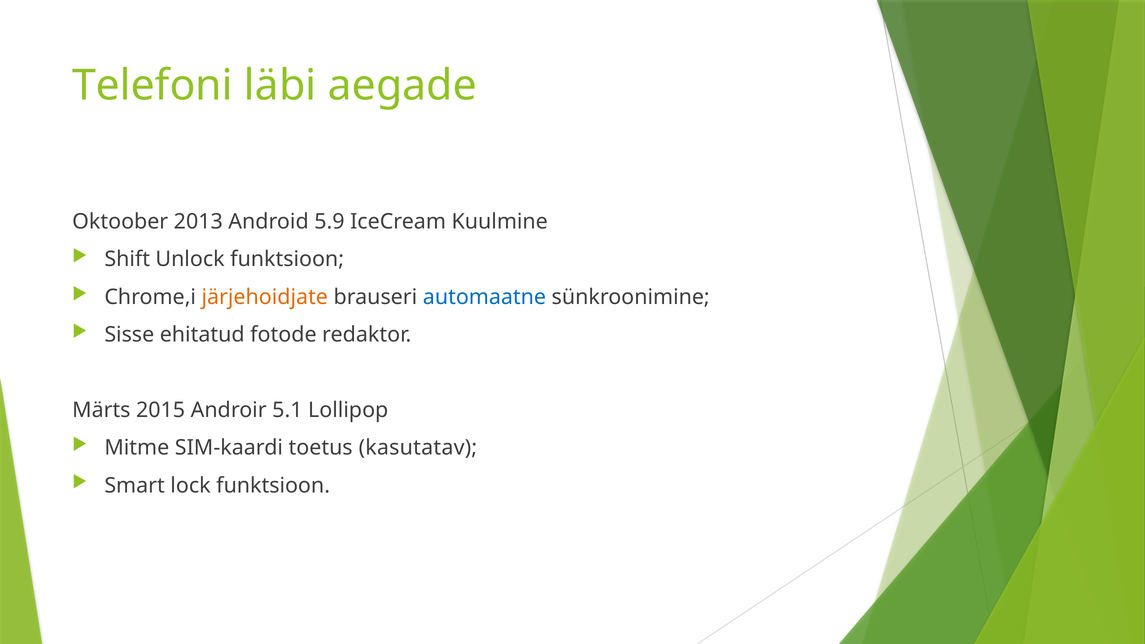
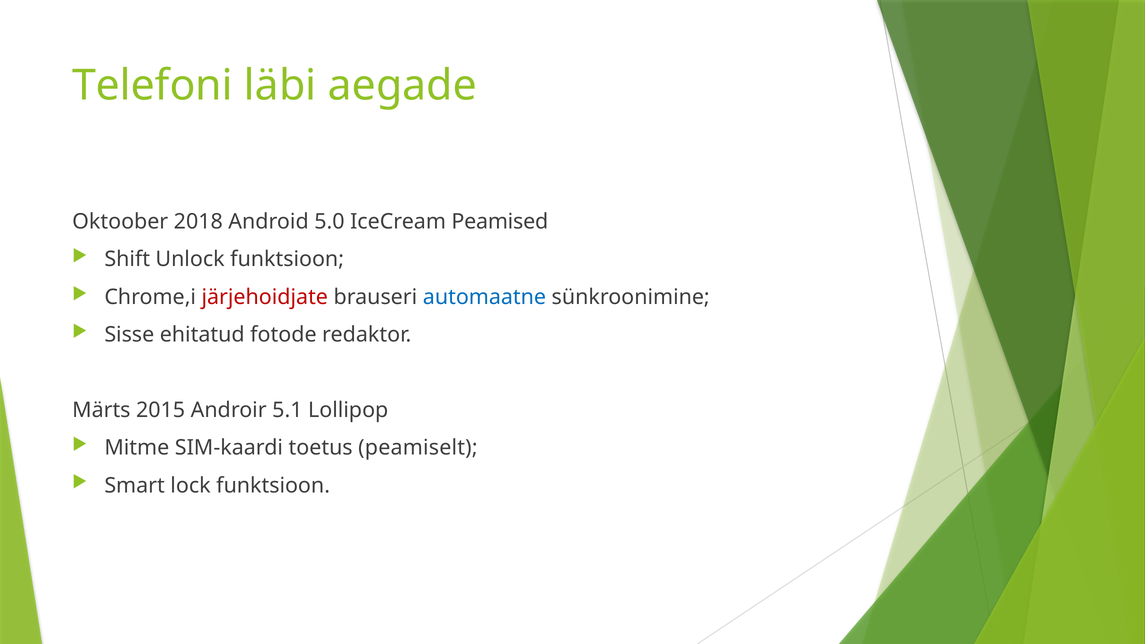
2013: 2013 -> 2018
5.9: 5.9 -> 5.0
Kuulmine: Kuulmine -> Peamised
järjehoidjate colour: orange -> red
kasutatav: kasutatav -> peamiselt
